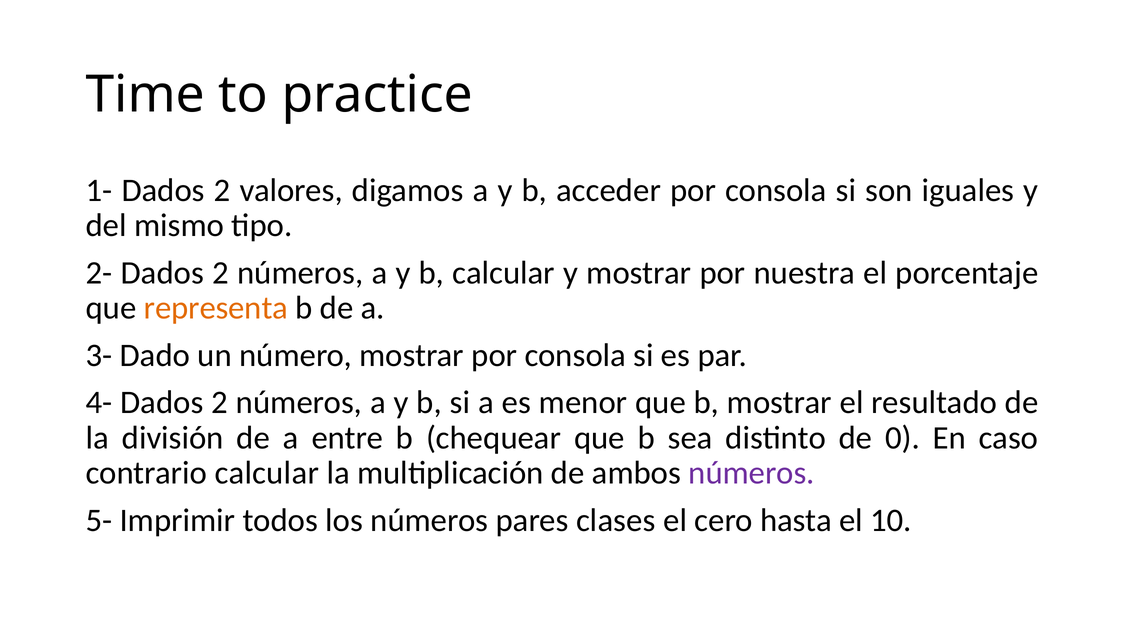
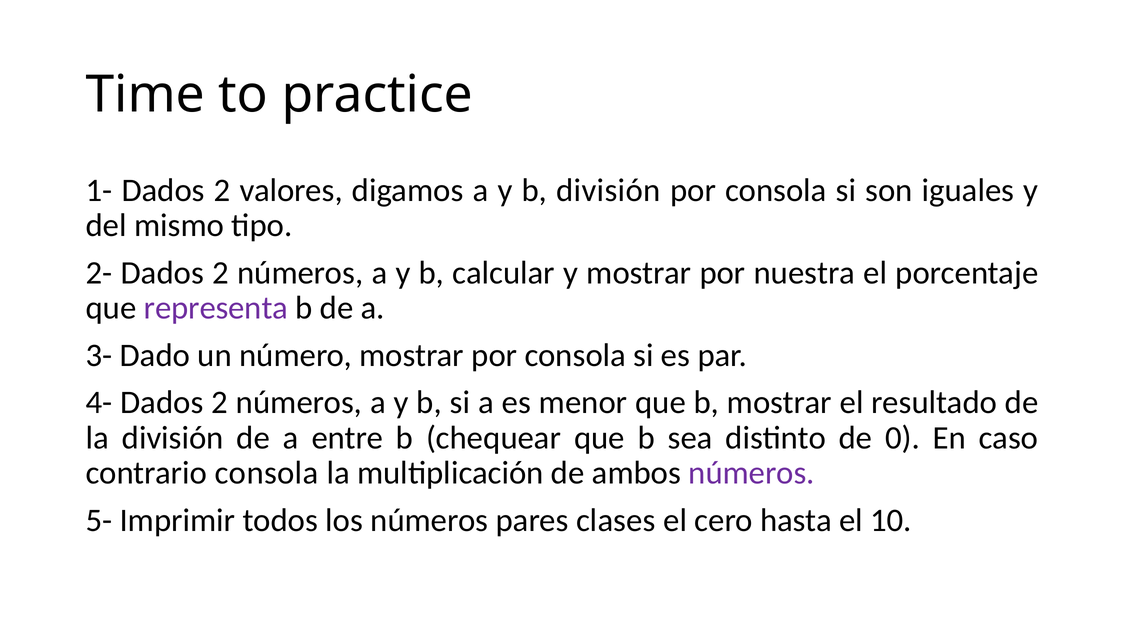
b acceder: acceder -> división
representa colour: orange -> purple
contrario calcular: calcular -> consola
